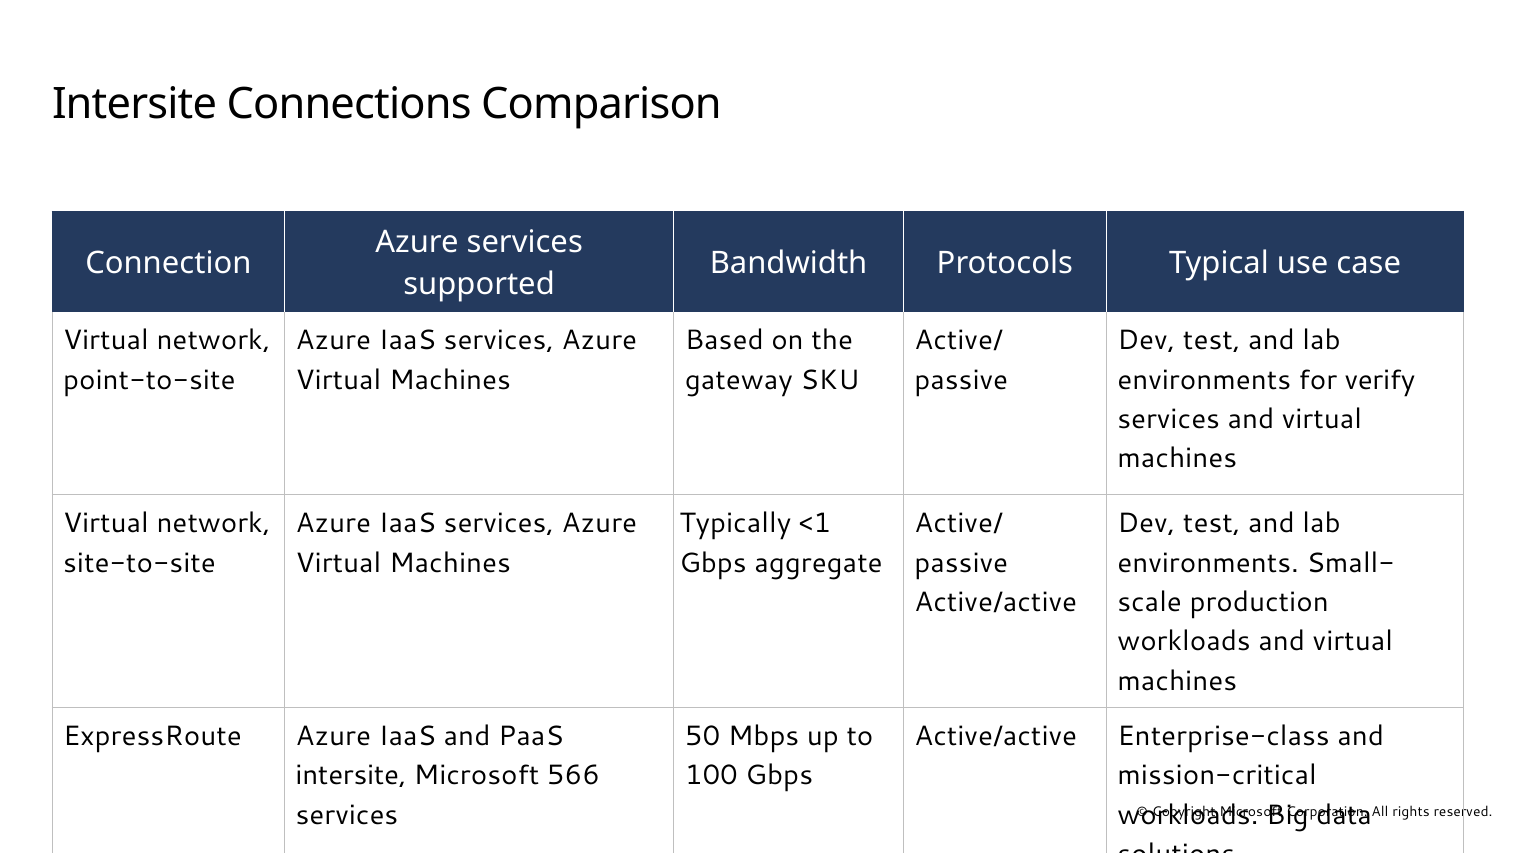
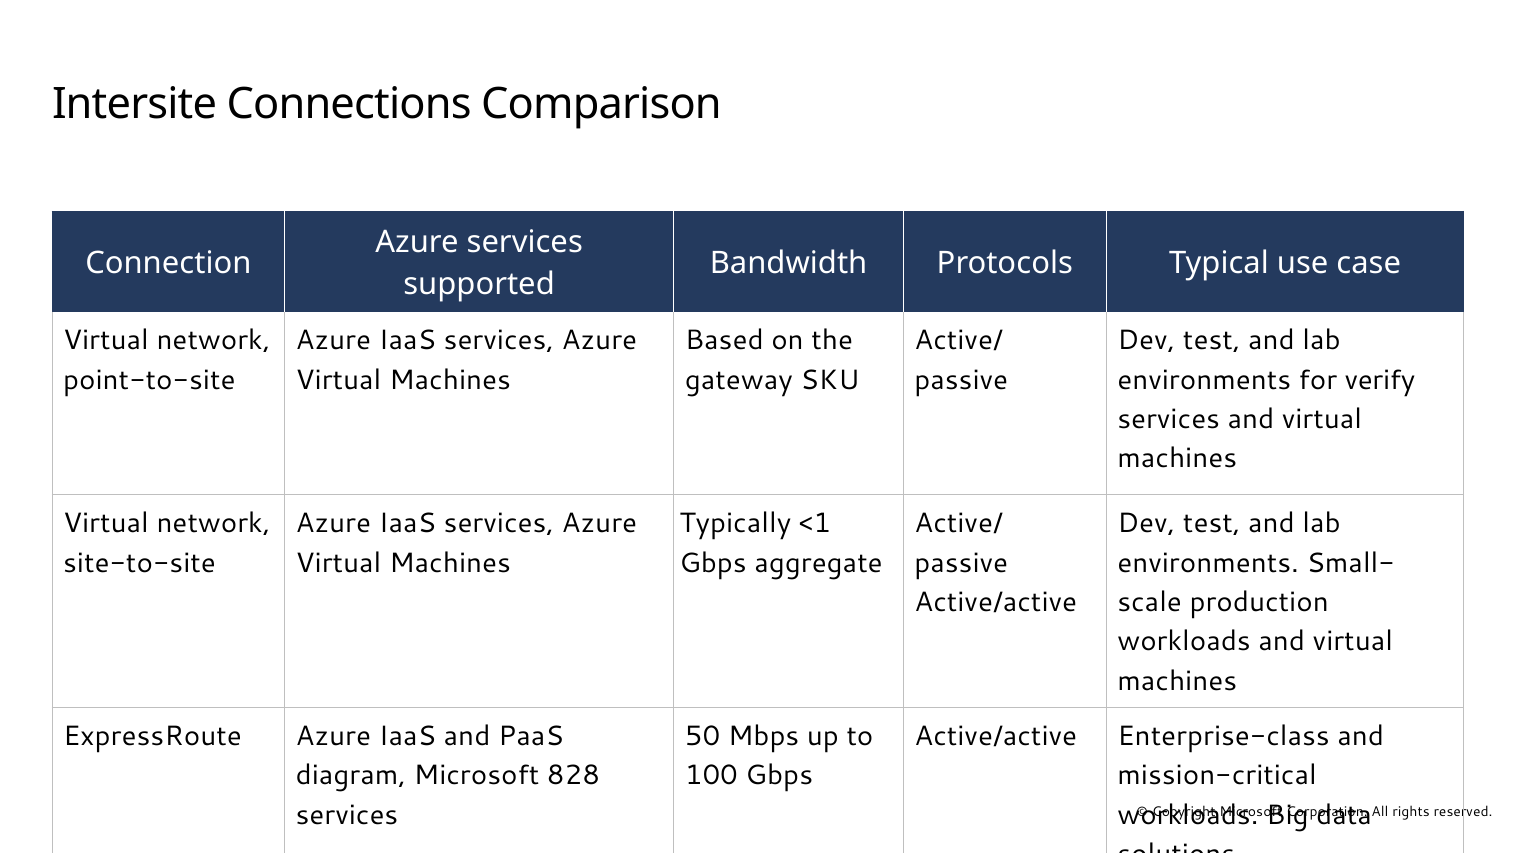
intersite at (351, 775): intersite -> diagram
566: 566 -> 828
